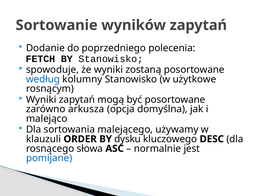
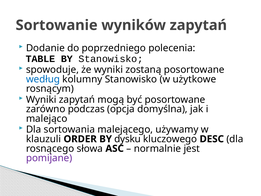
FETCH: FETCH -> TABLE
arkusza: arkusza -> podczas
pomijane colour: blue -> purple
